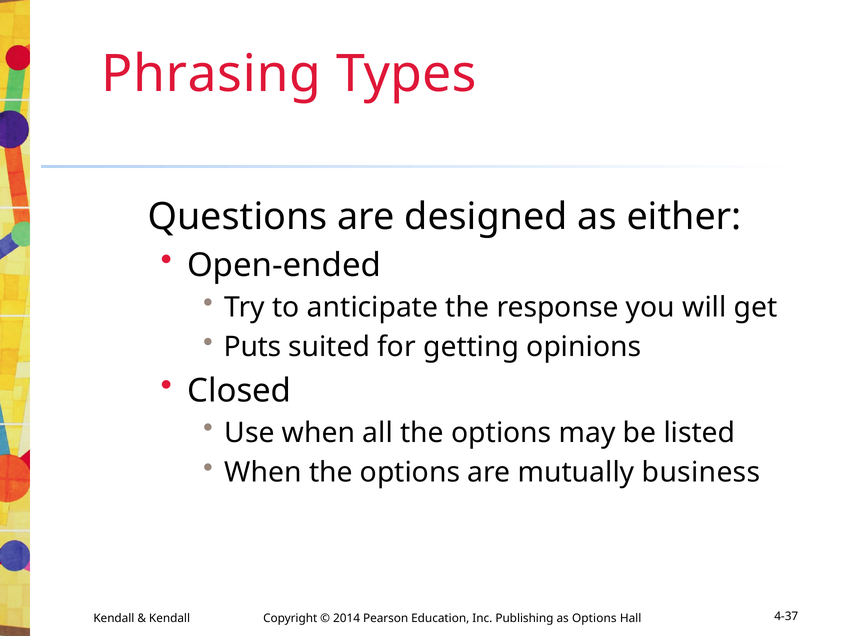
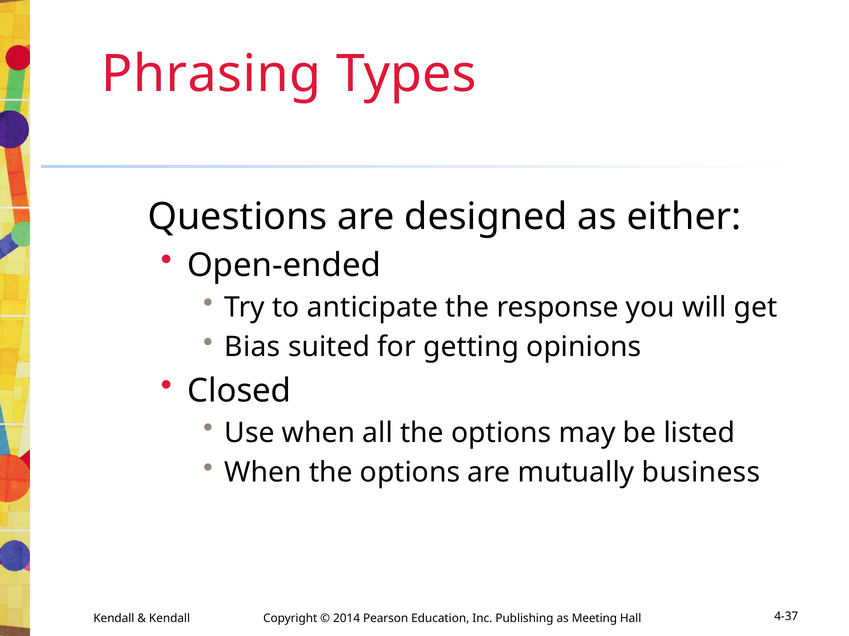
Puts: Puts -> Bias
as Options: Options -> Meeting
